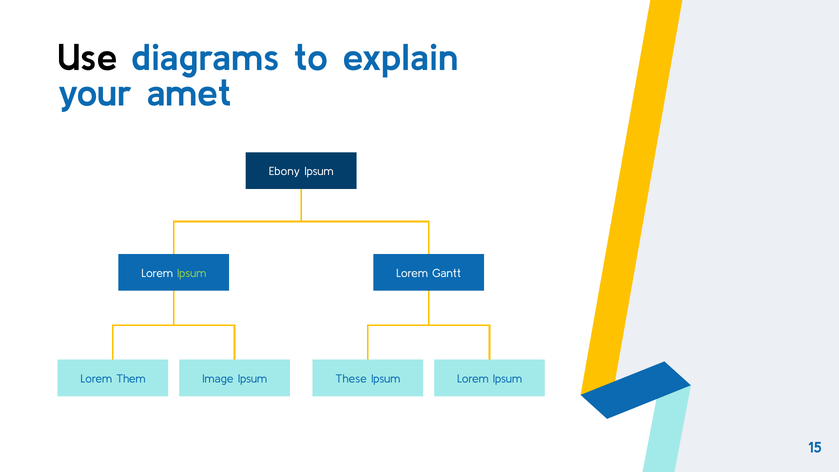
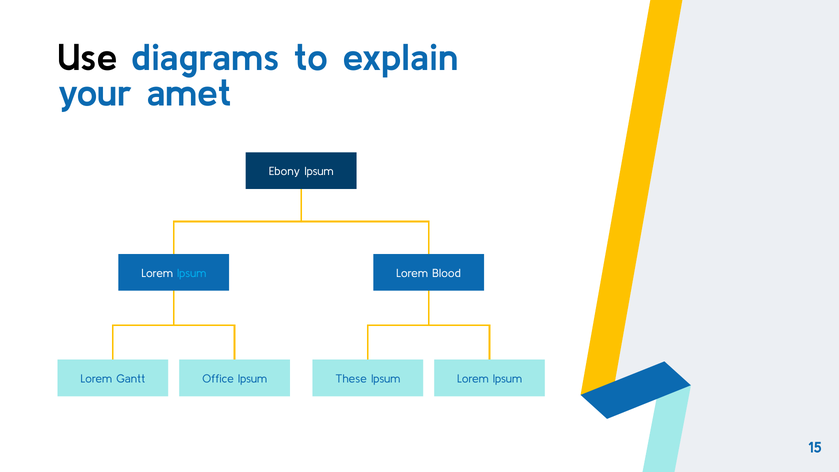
Ipsum at (192, 273) colour: light green -> light blue
Gantt: Gantt -> Blood
Them: Them -> Gantt
Image: Image -> Office
